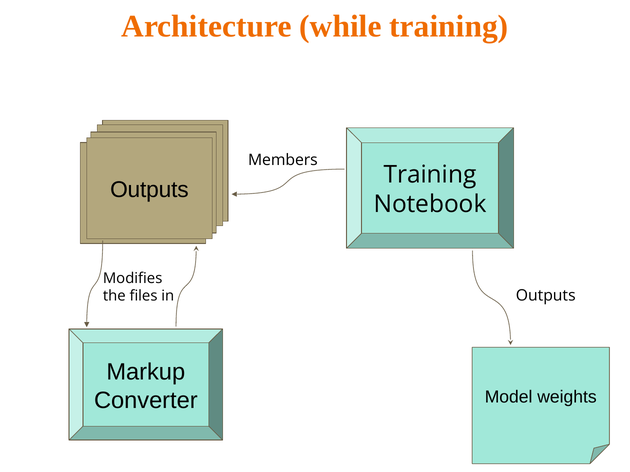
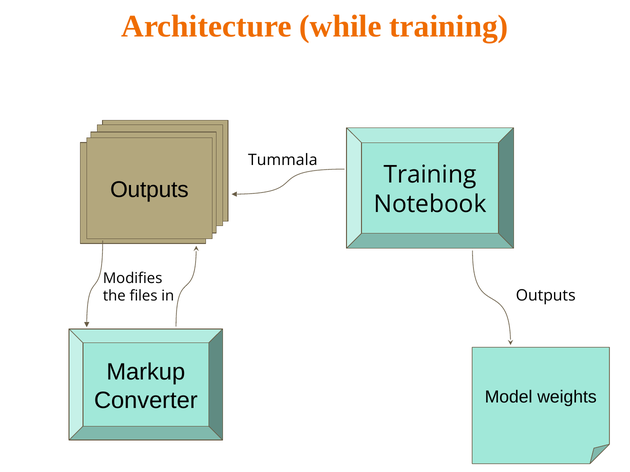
Members: Members -> Tummala
